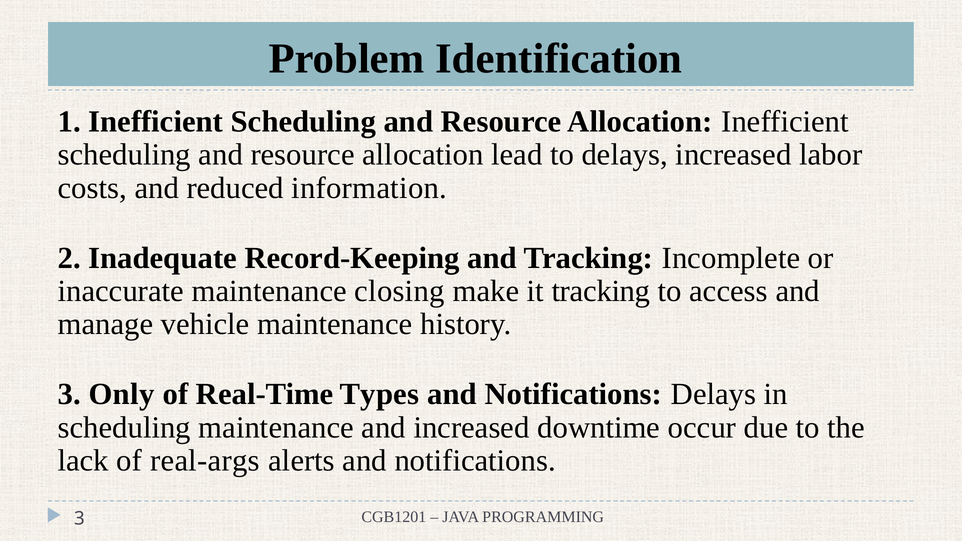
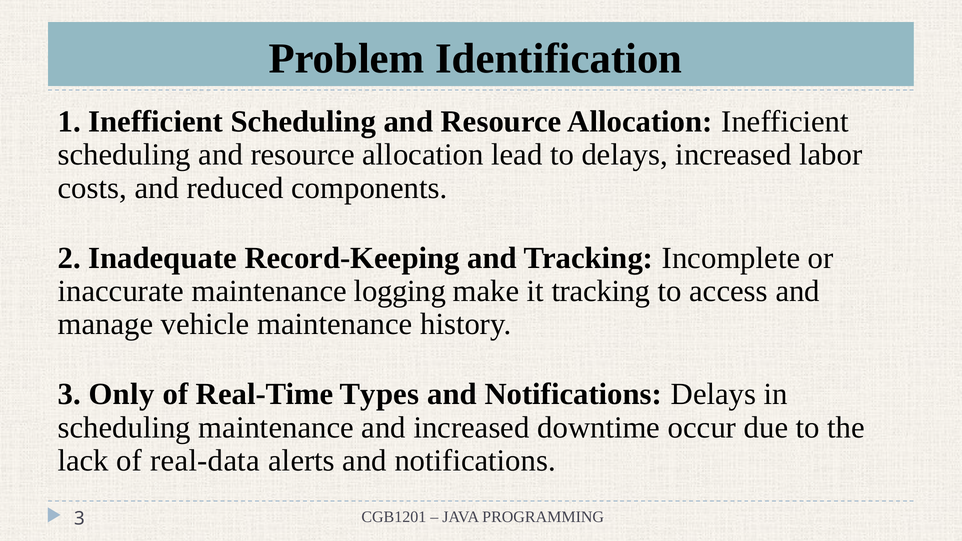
information: information -> components
closing: closing -> logging
real-args: real-args -> real-data
